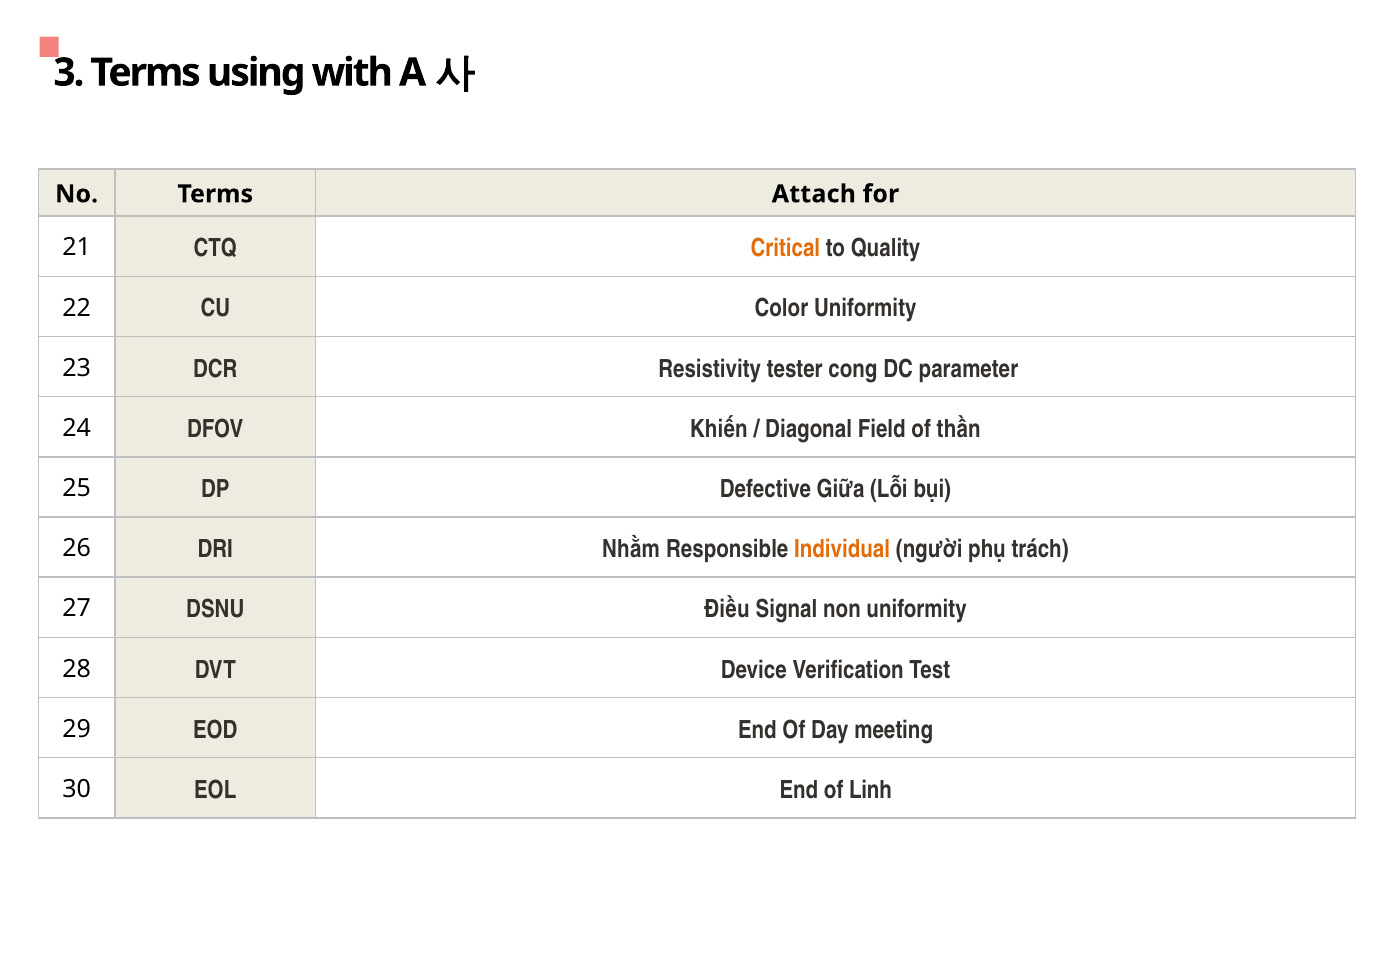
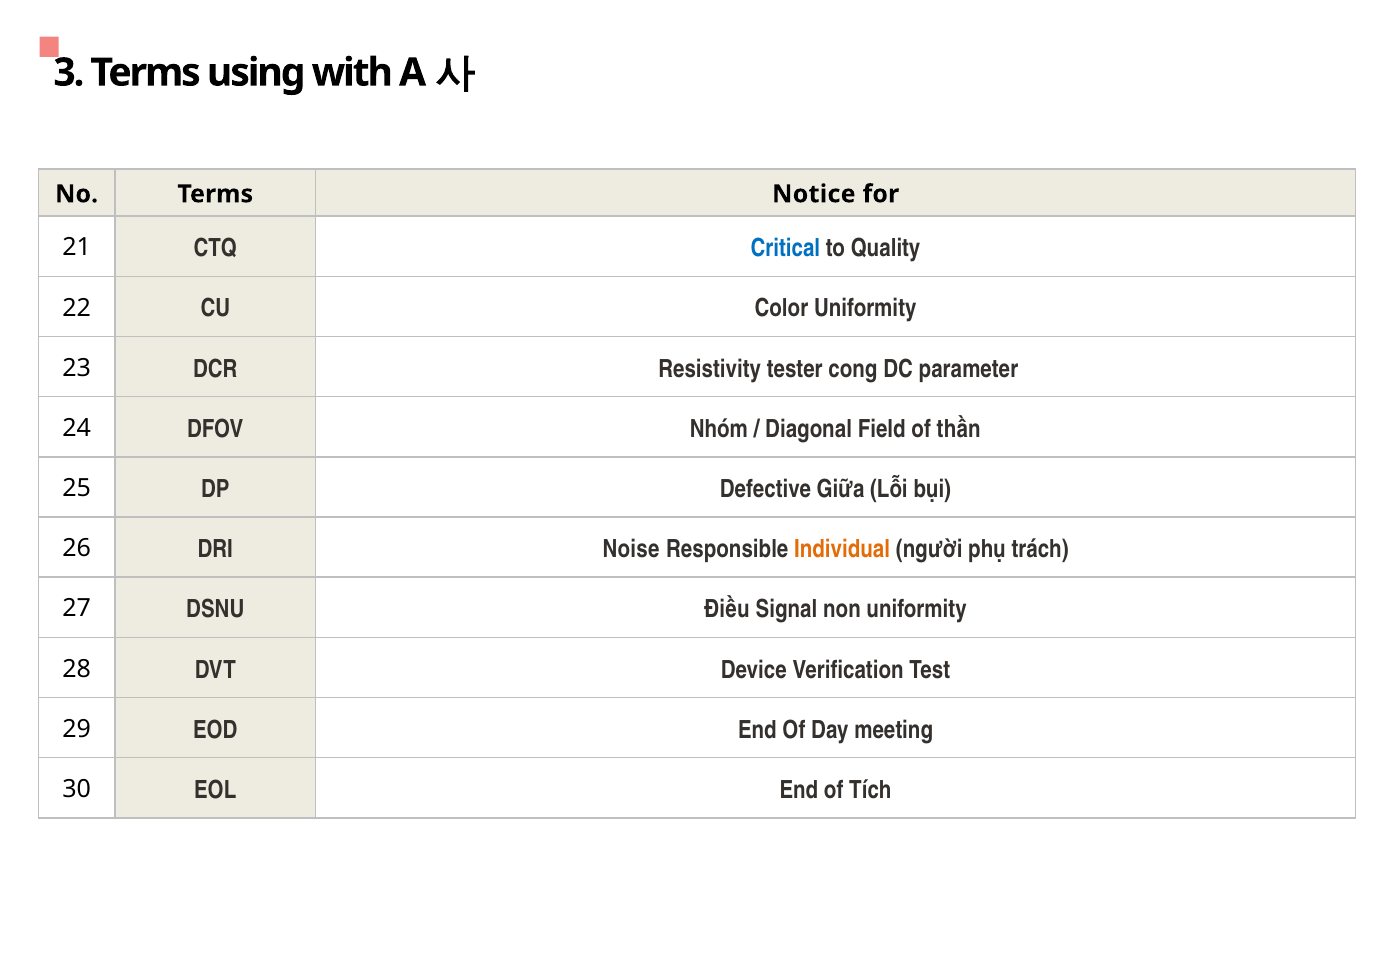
Attach: Attach -> Notice
Critical colour: orange -> blue
Khiến: Khiến -> Nhóm
Nhằm: Nhằm -> Noise
Linh: Linh -> Tích
